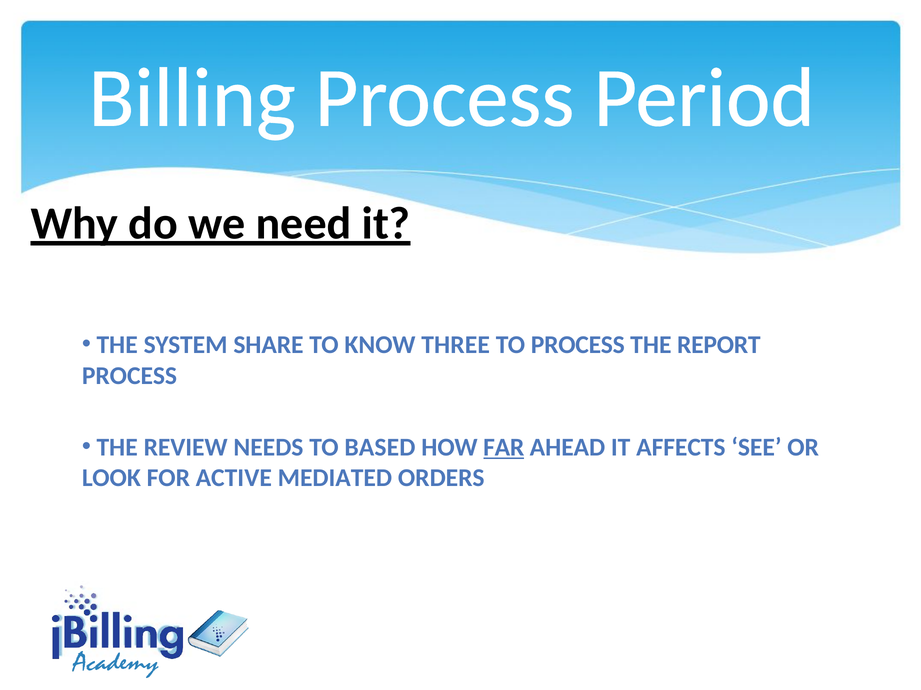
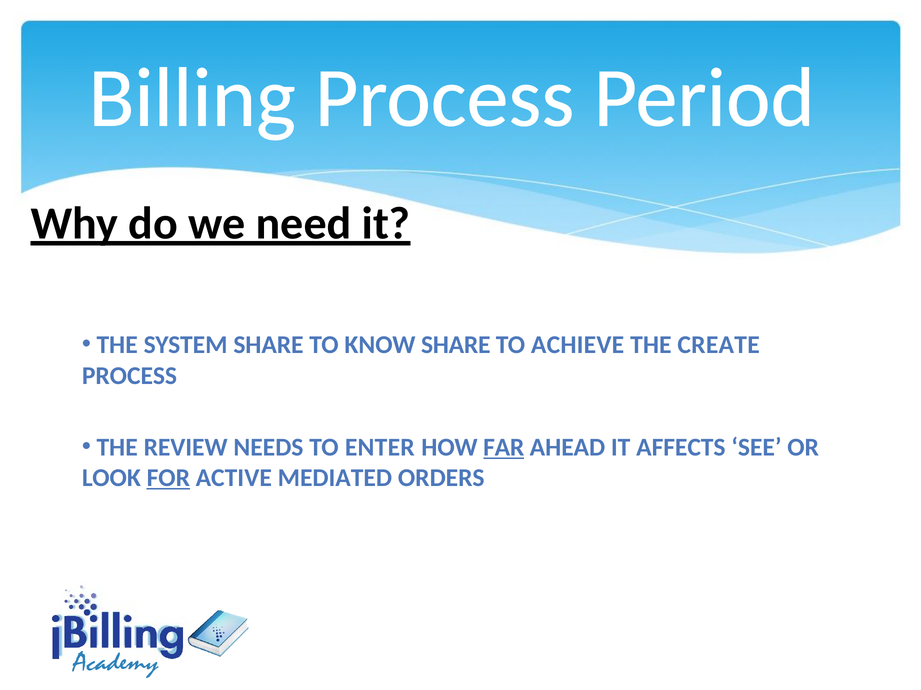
KNOW THREE: THREE -> SHARE
TO PROCESS: PROCESS -> ACHIEVE
REPORT: REPORT -> CREATE
BASED: BASED -> ENTER
FOR underline: none -> present
